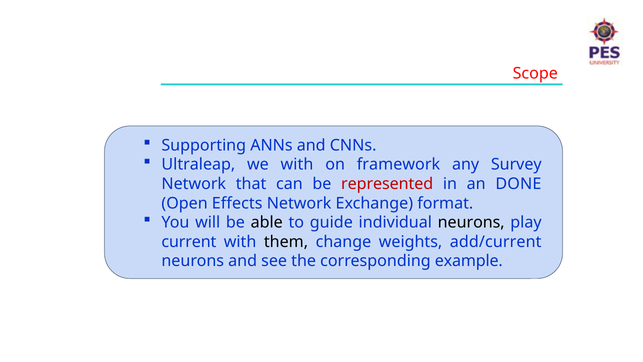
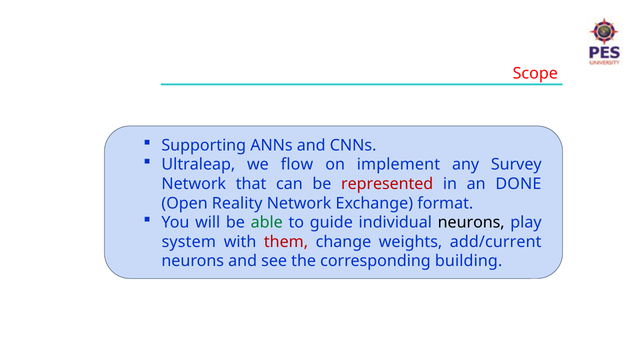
we with: with -> flow
framework: framework -> implement
Effects: Effects -> Reality
able colour: black -> green
current: current -> system
them colour: black -> red
example: example -> building
